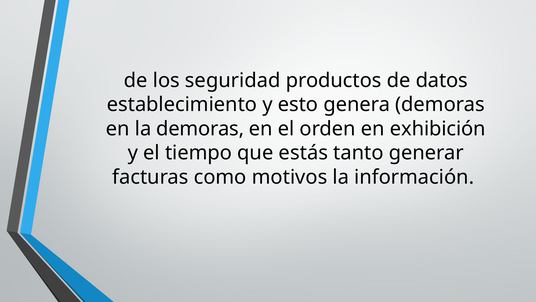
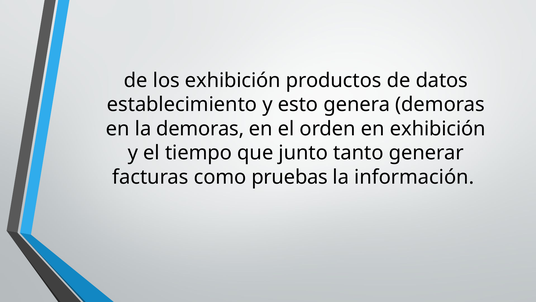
los seguridad: seguridad -> exhibición
estás: estás -> junto
motivos: motivos -> pruebas
